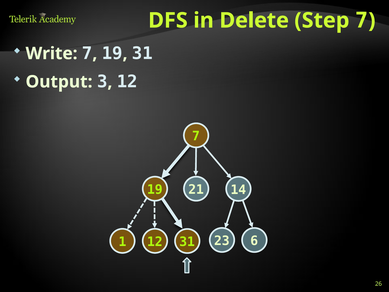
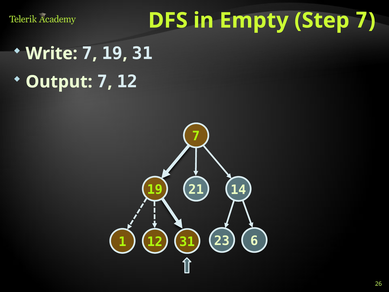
Delete: Delete -> Empty
Output 3: 3 -> 7
